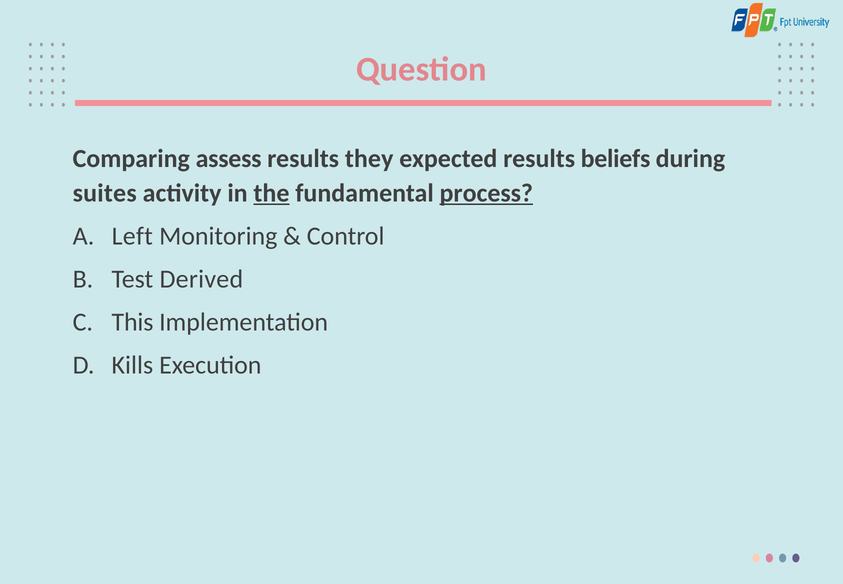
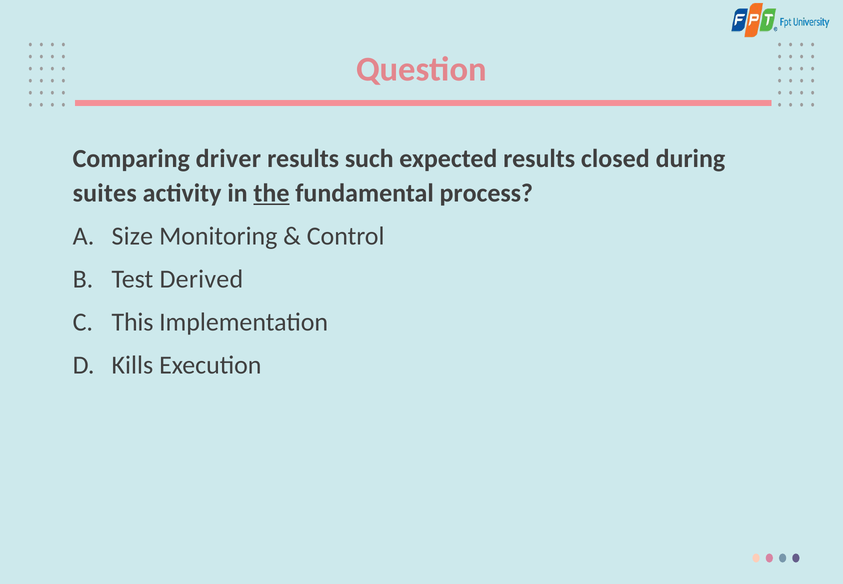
assess: assess -> driver
they: they -> such
beliefs: beliefs -> closed
process underline: present -> none
Left: Left -> Size
